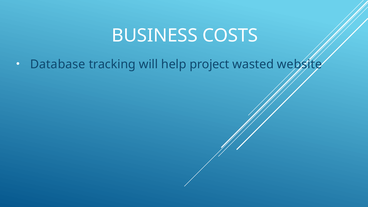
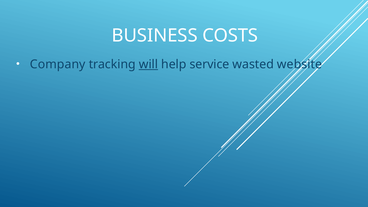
Database: Database -> Company
will underline: none -> present
project: project -> service
